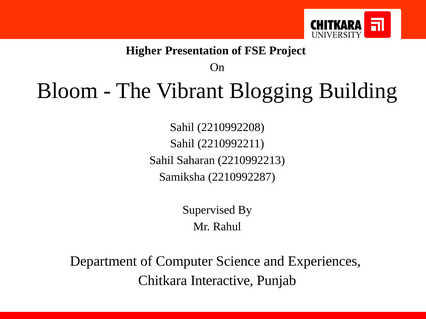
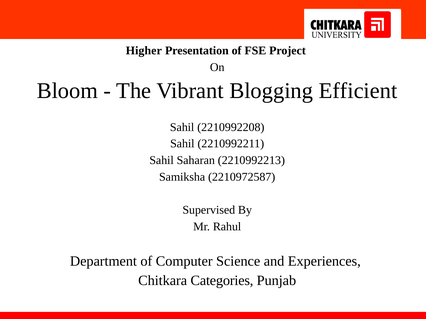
Building: Building -> Efficient
2210992287: 2210992287 -> 2210972587
Interactive: Interactive -> Categories
